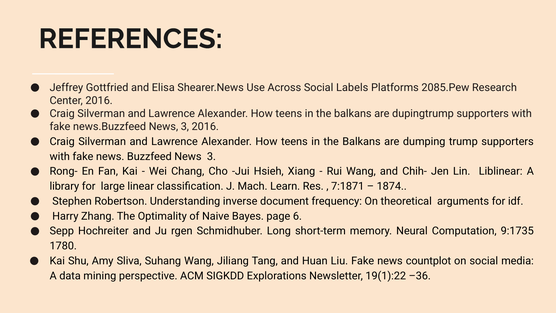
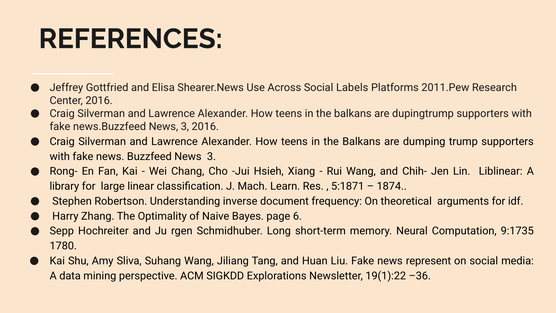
2085.Pew: 2085.Pew -> 2011.Pew
7:1871: 7:1871 -> 5:1871
countplot: countplot -> represent
